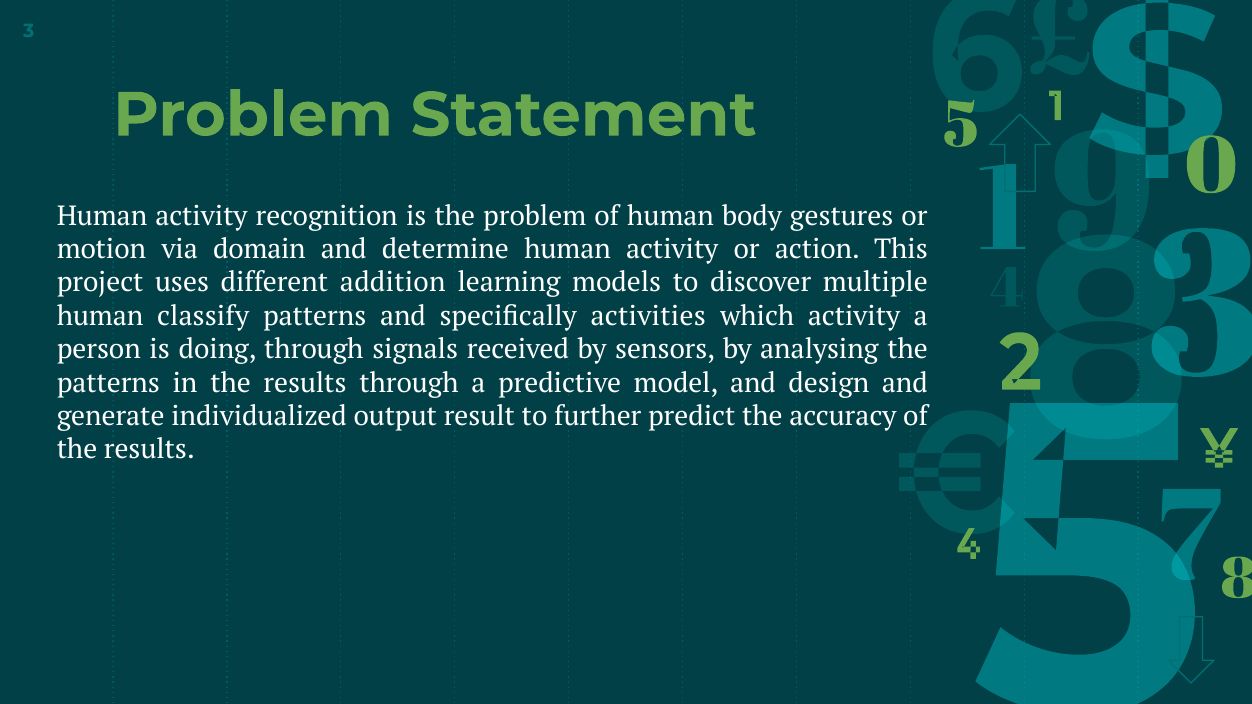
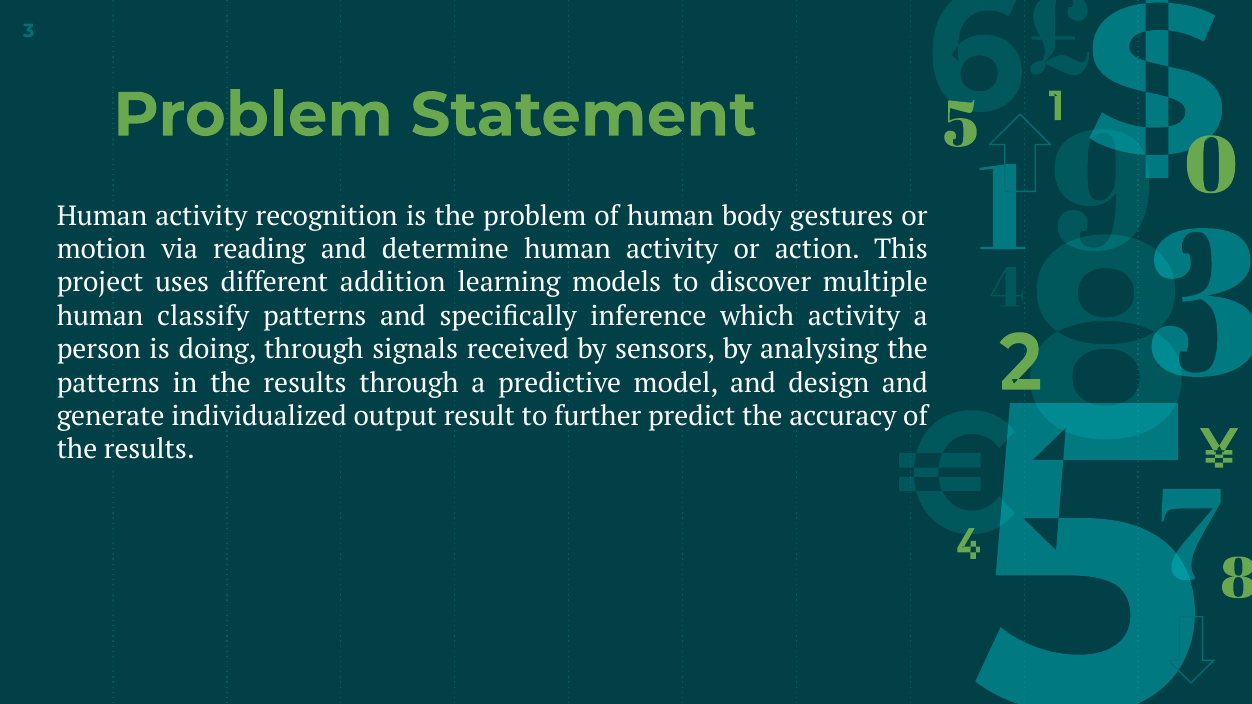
domain: domain -> reading
activities: activities -> inference
